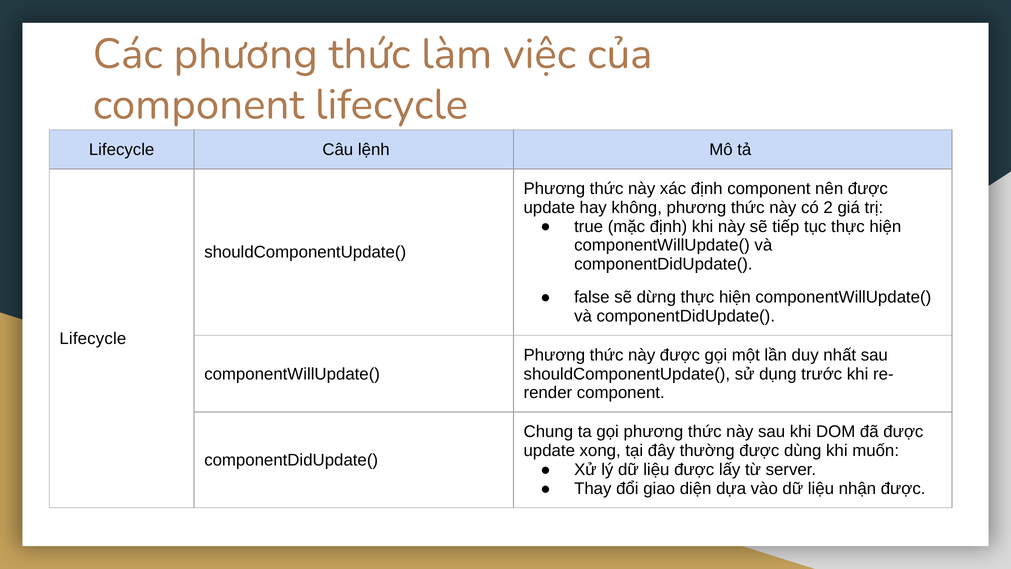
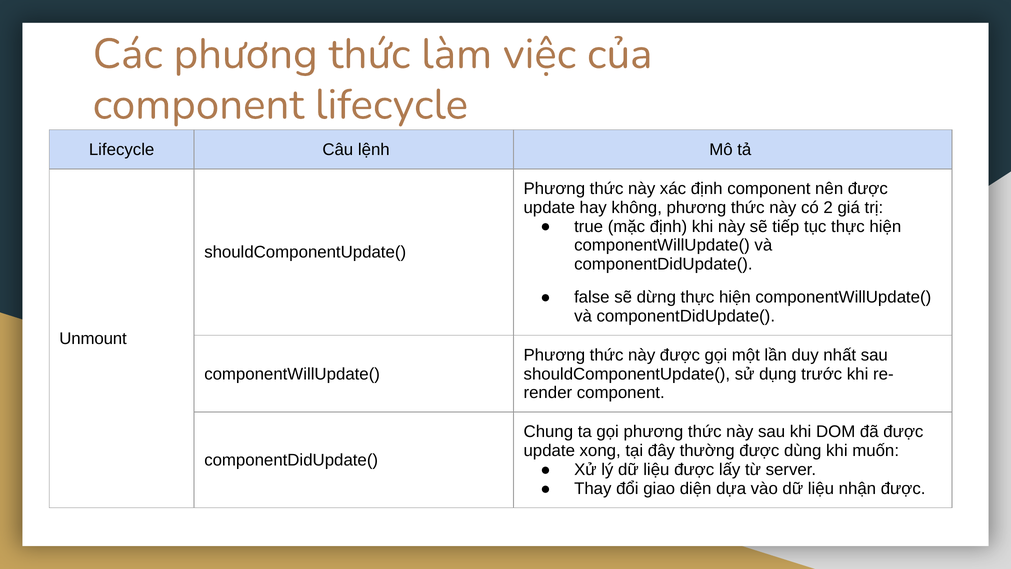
Lifecycle at (93, 338): Lifecycle -> Unmount
